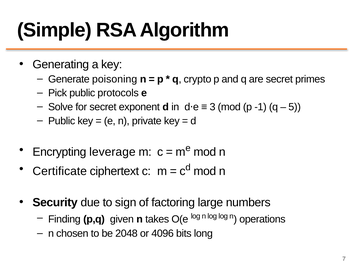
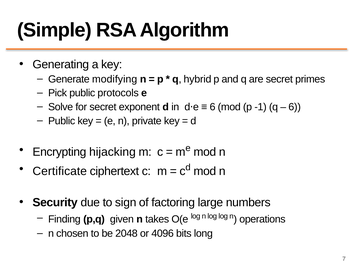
poisoning: poisoning -> modifying
crypto: crypto -> hybrid
3 at (213, 107): 3 -> 6
5 at (295, 107): 5 -> 6
leverage: leverage -> hijacking
